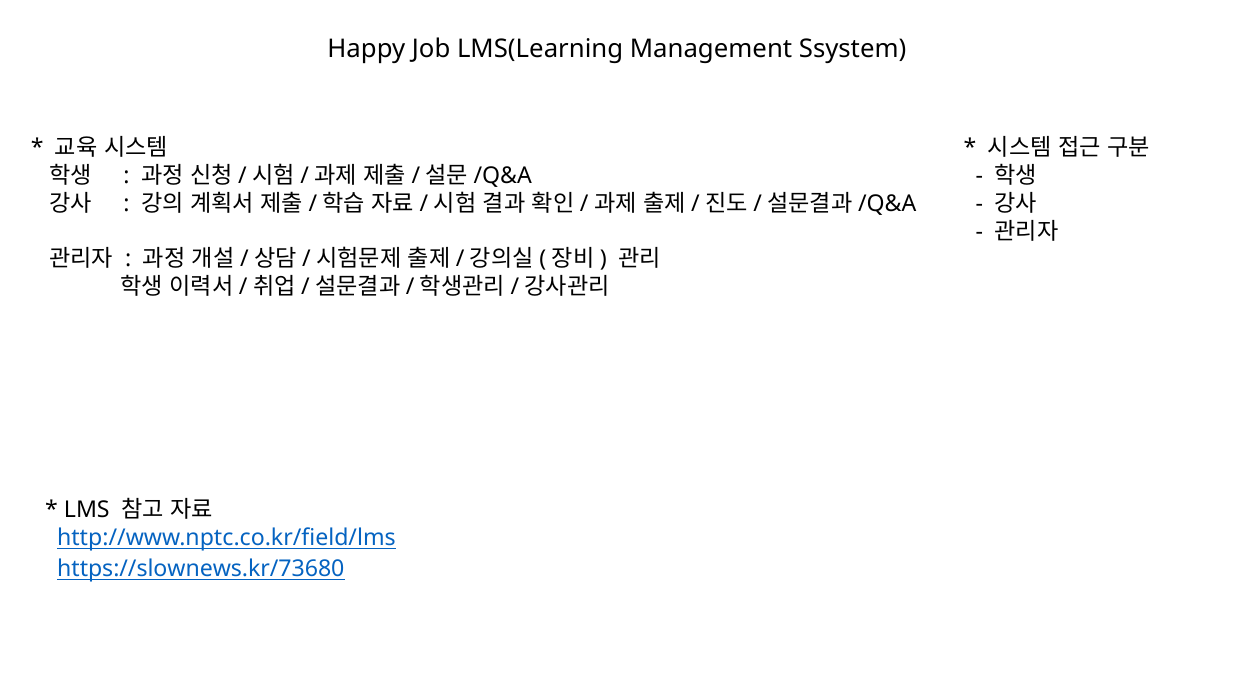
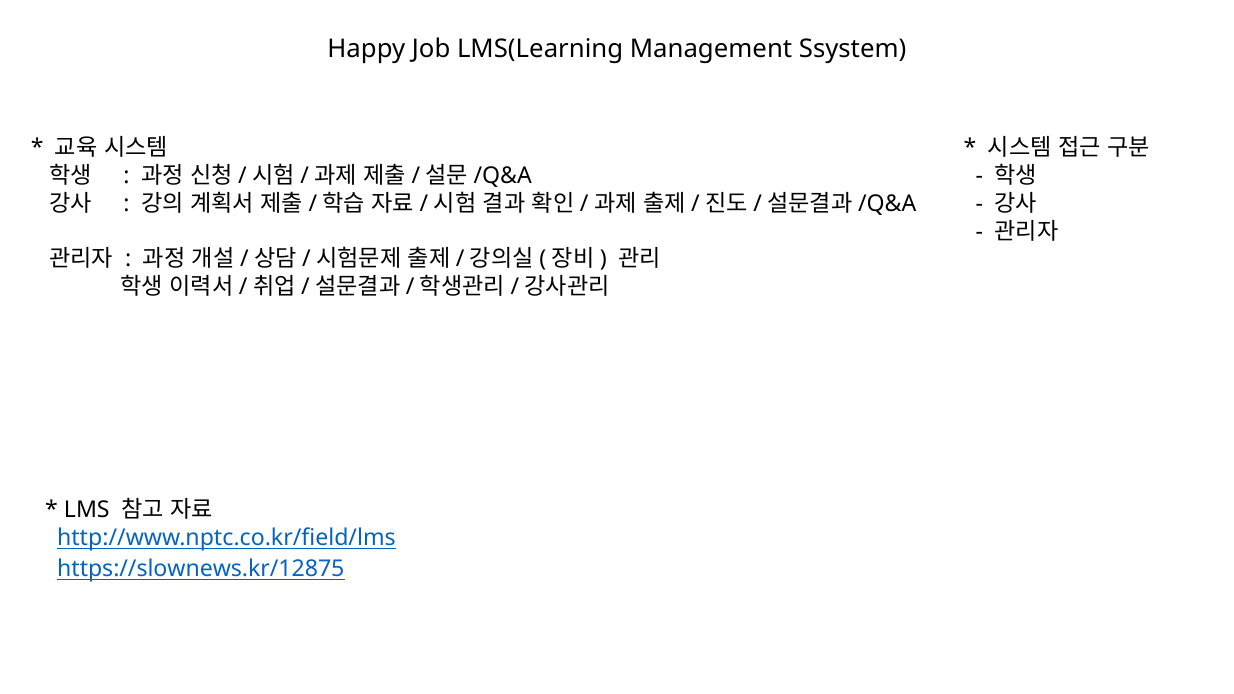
https://slownews.kr/73680: https://slownews.kr/73680 -> https://slownews.kr/12875
